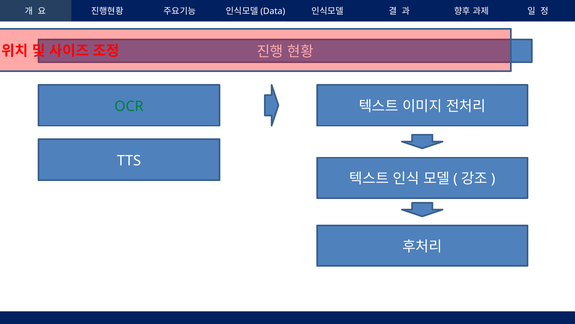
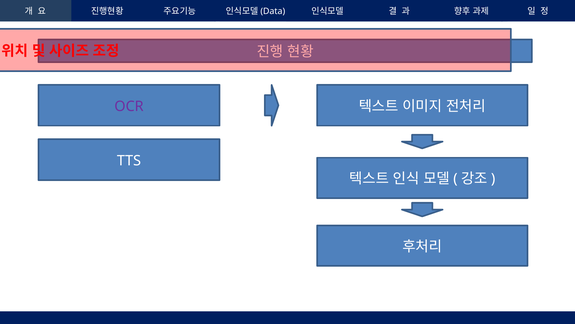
OCR colour: green -> purple
